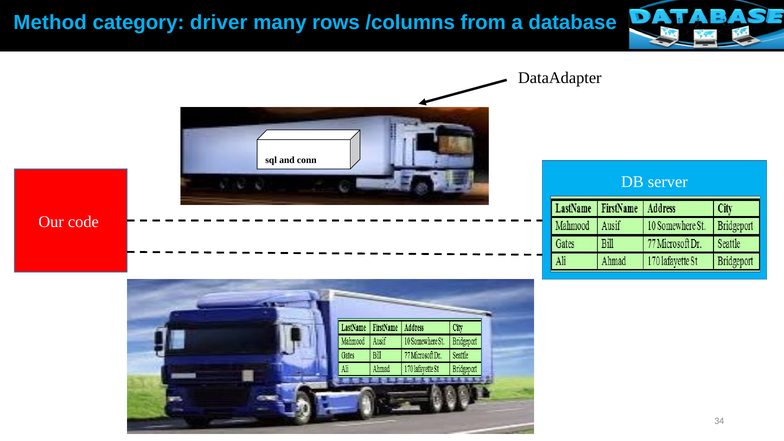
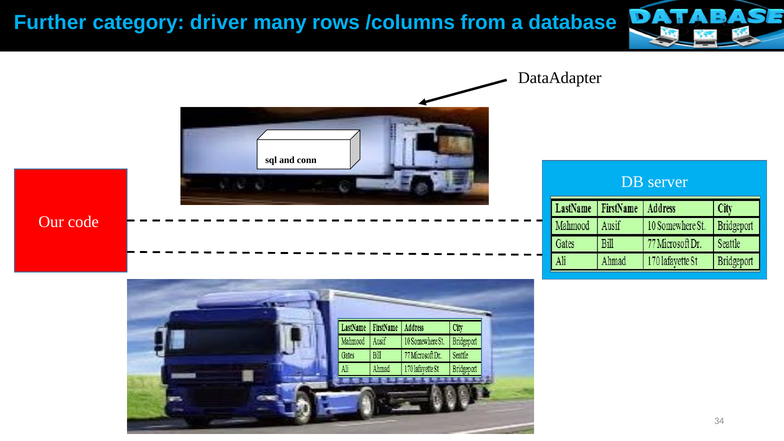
Method: Method -> Further
